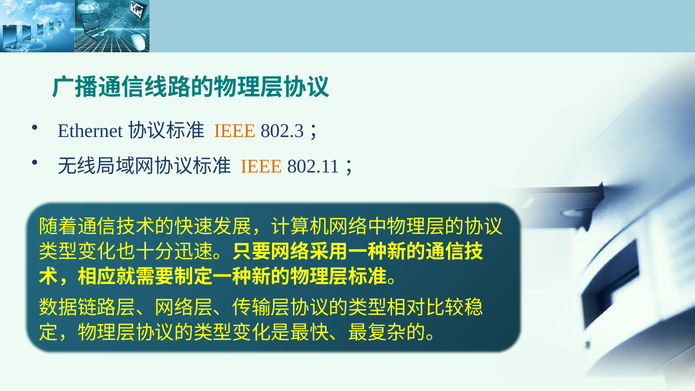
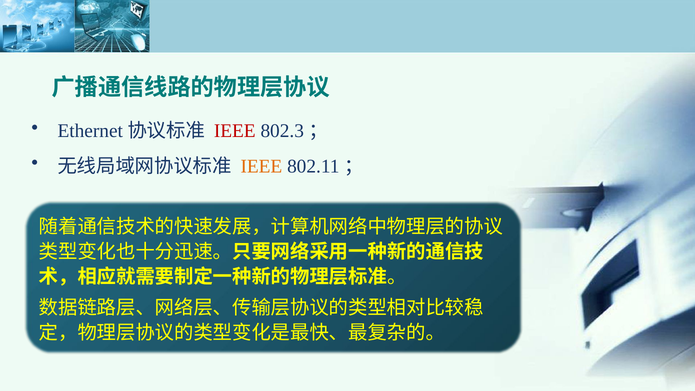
IEEE at (235, 131) colour: orange -> red
